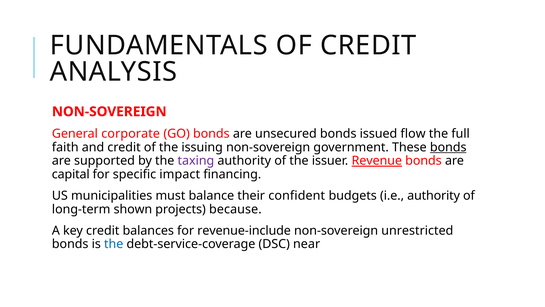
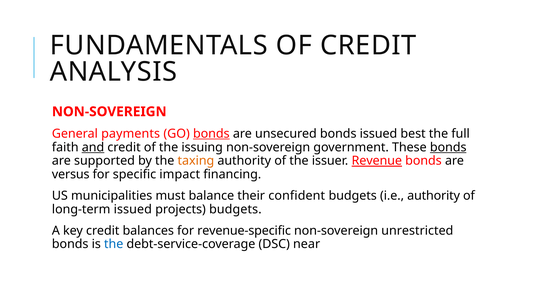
corporate: corporate -> payments
bonds at (211, 134) underline: none -> present
flow: flow -> best
and underline: none -> present
taxing colour: purple -> orange
capital: capital -> versus
long-term shown: shown -> issued
projects because: because -> budgets
revenue-include: revenue-include -> revenue-specific
